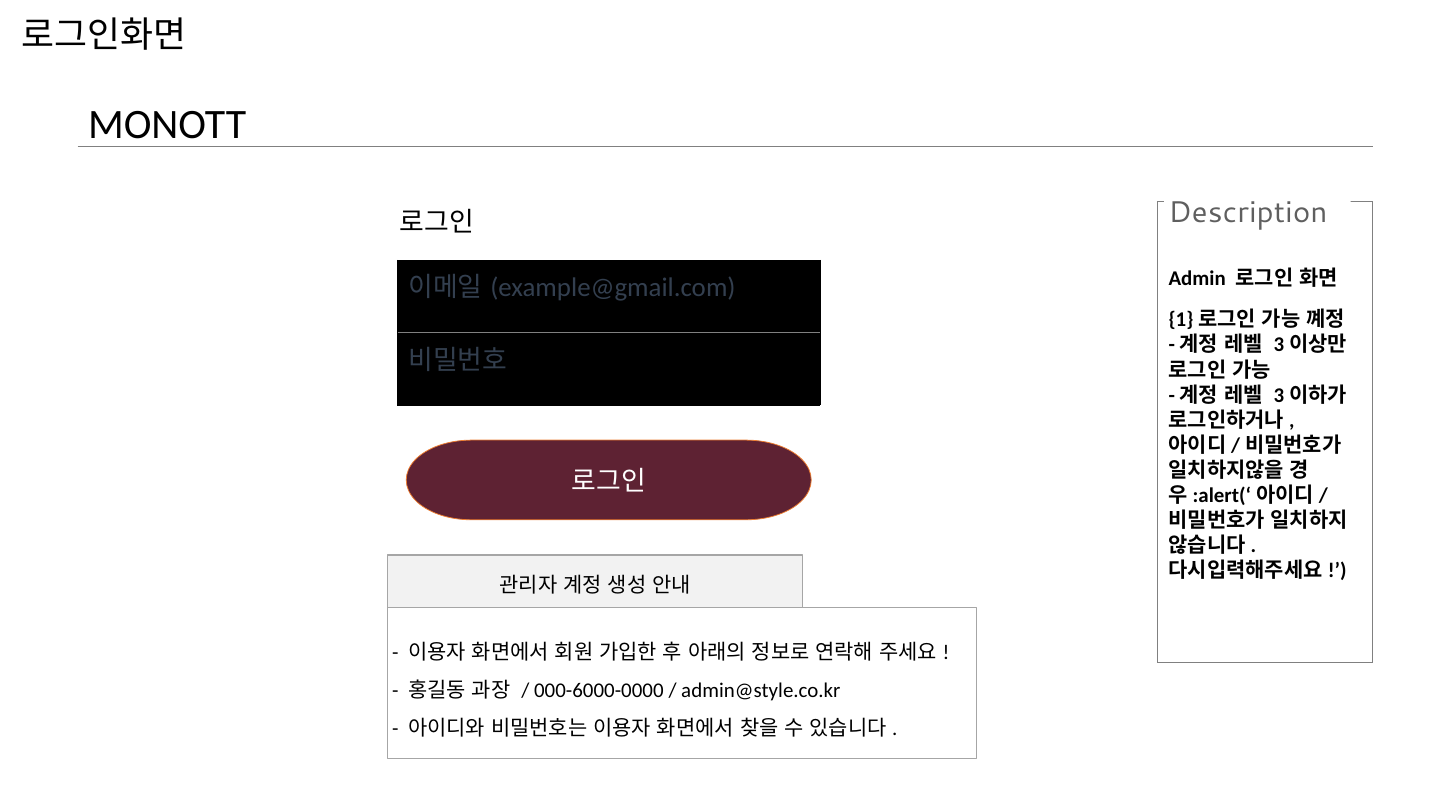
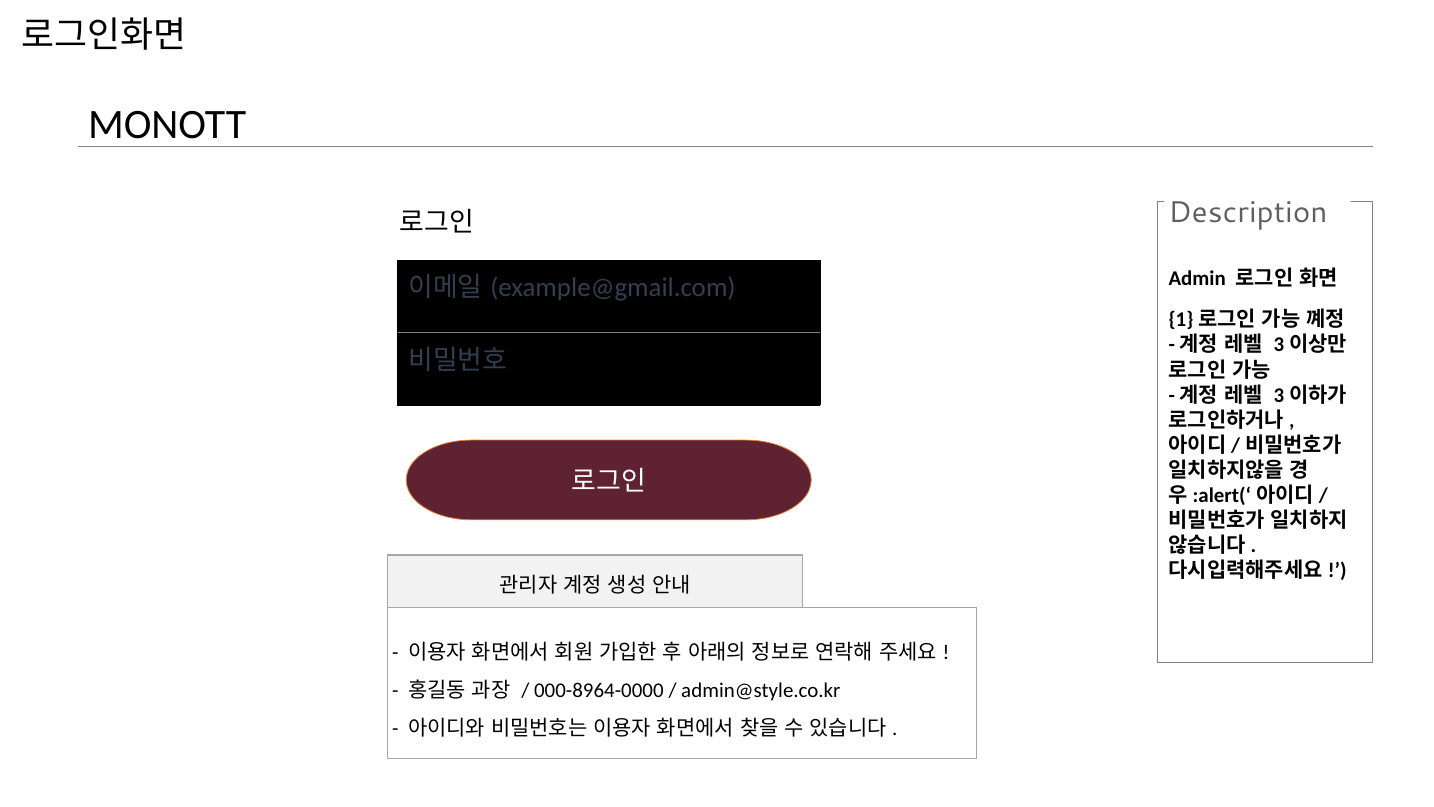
000-6000-0000: 000-6000-0000 -> 000-8964-0000
